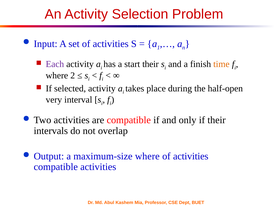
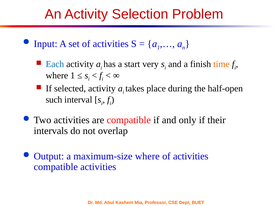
Each colour: purple -> blue
start their: their -> very
where 2: 2 -> 1
very: very -> such
